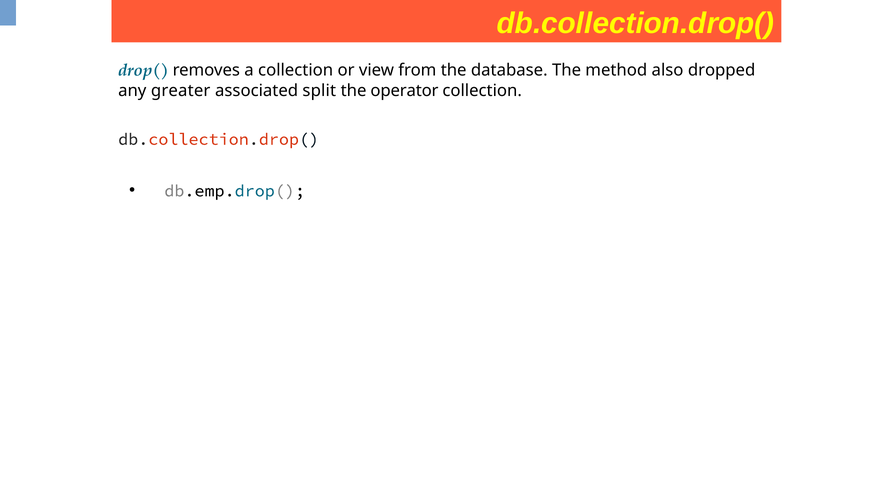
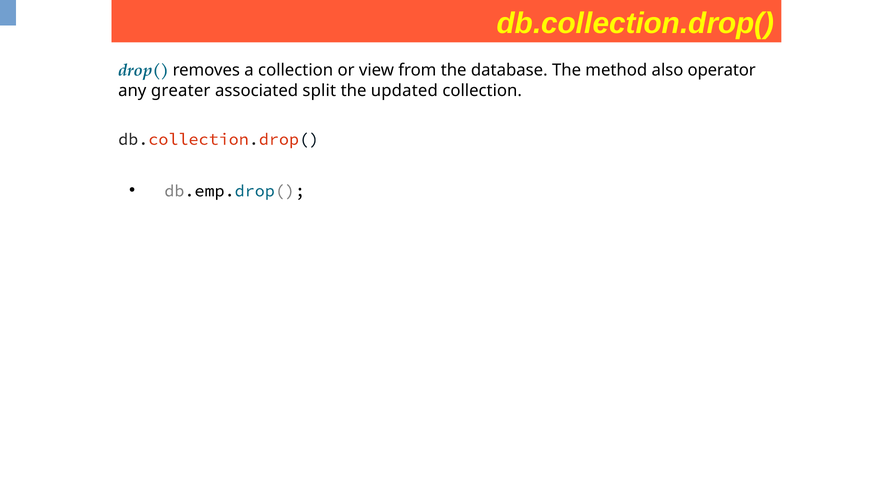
dropped: dropped -> operator
operator: operator -> updated
